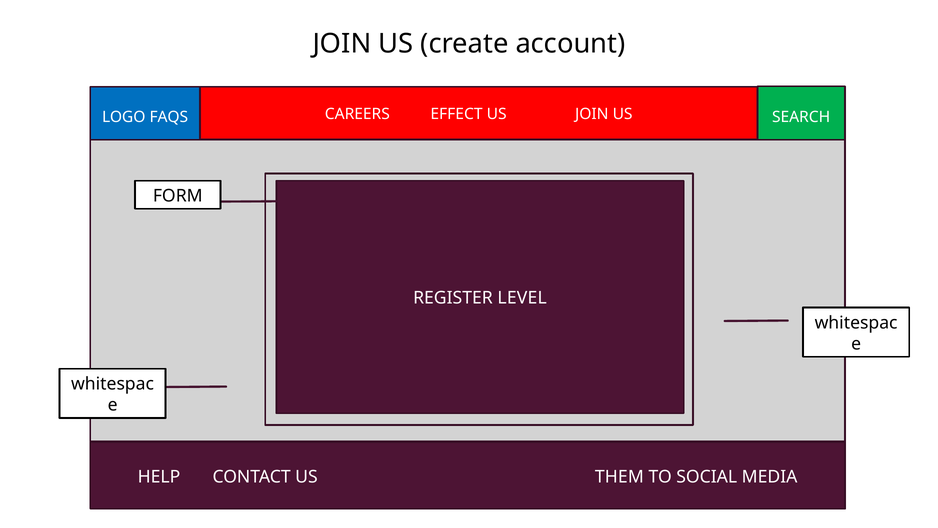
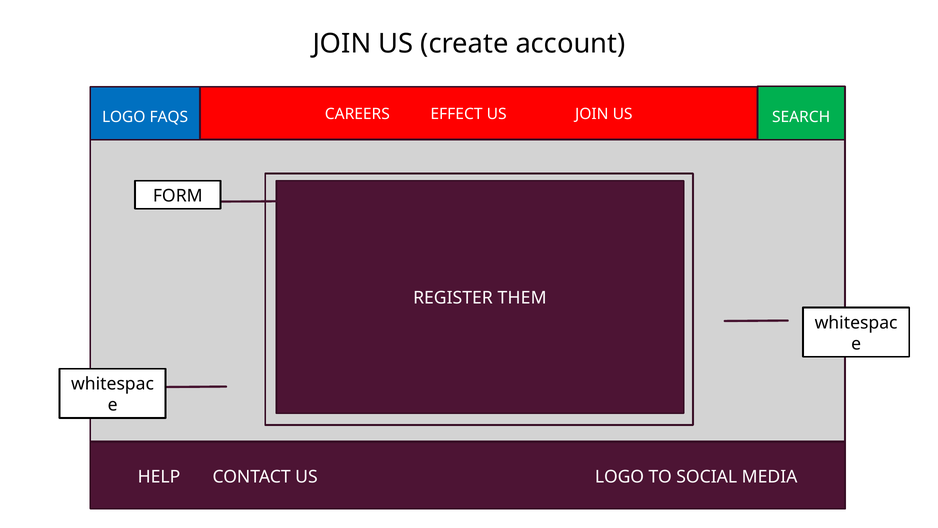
LEVEL: LEVEL -> THEM
US THEM: THEM -> LOGO
